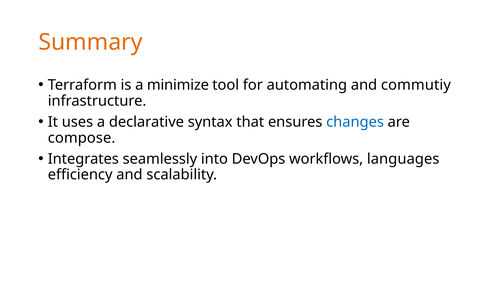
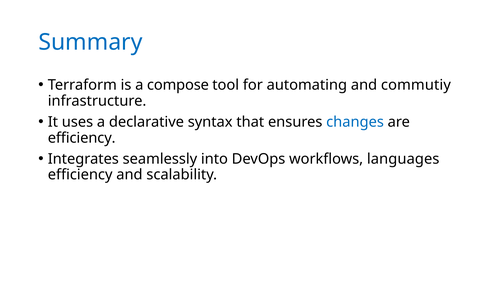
Summary colour: orange -> blue
minimize: minimize -> compose
compose at (82, 138): compose -> efficiency
